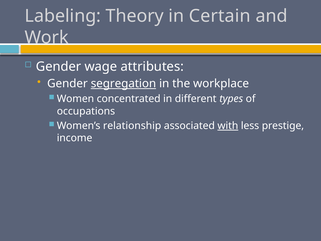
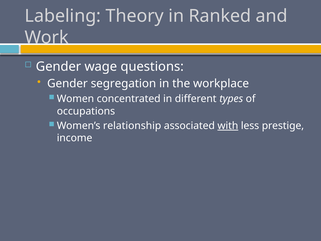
Certain: Certain -> Ranked
attributes: attributes -> questions
segregation underline: present -> none
